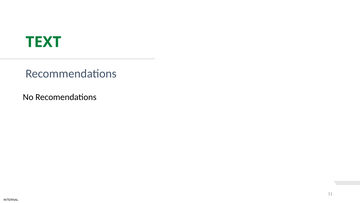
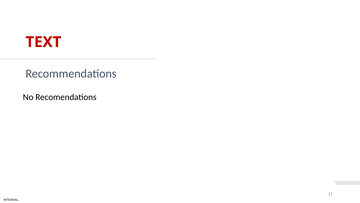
TEXT colour: green -> red
